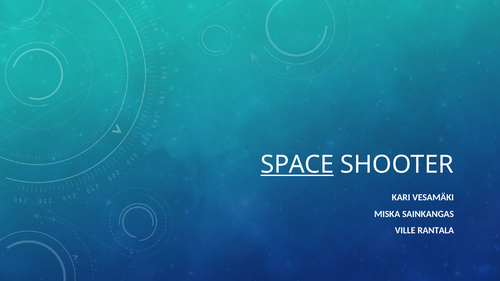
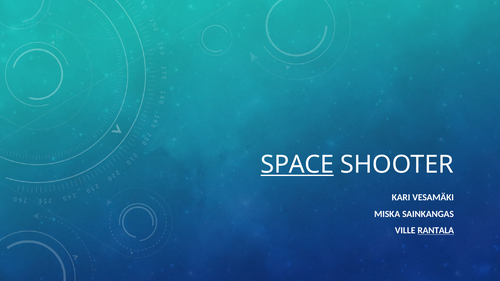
RANTALA underline: none -> present
